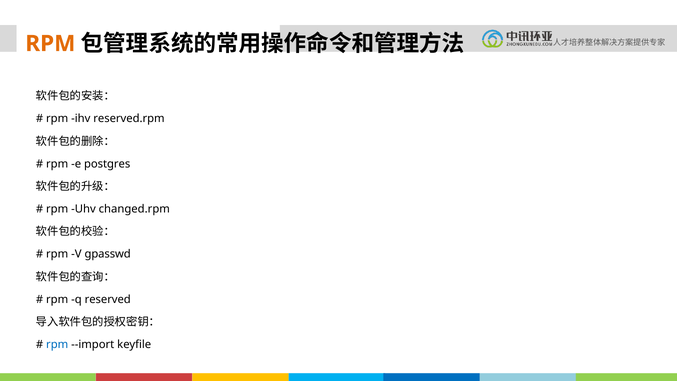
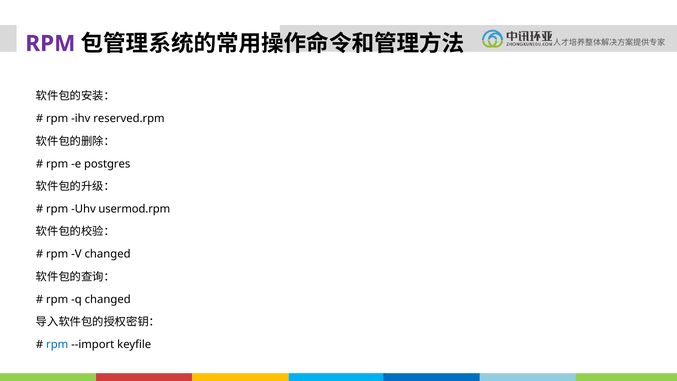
RPM at (50, 44) colour: orange -> purple
changed.rpm: changed.rpm -> usermod.rpm
V gpasswd: gpasswd -> changed
q reserved: reserved -> changed
